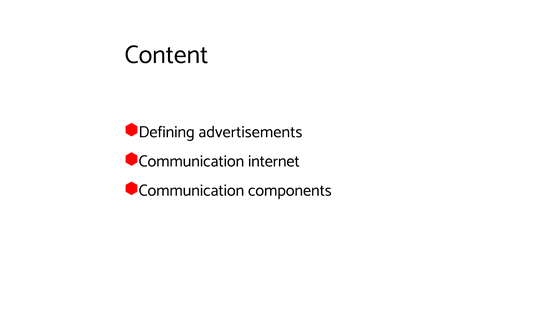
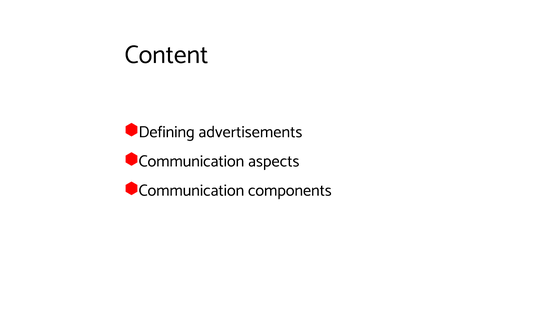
internet: internet -> aspects
